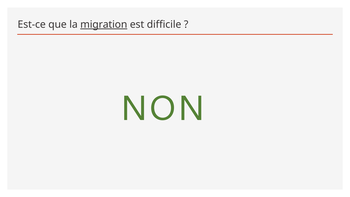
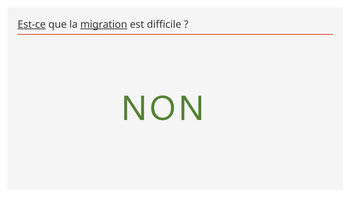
Est-ce underline: none -> present
